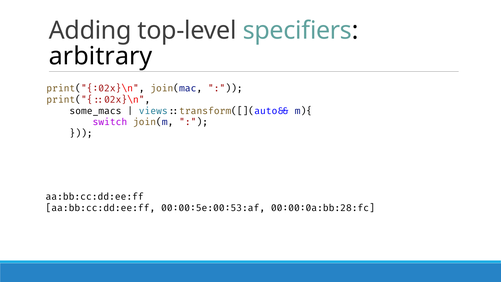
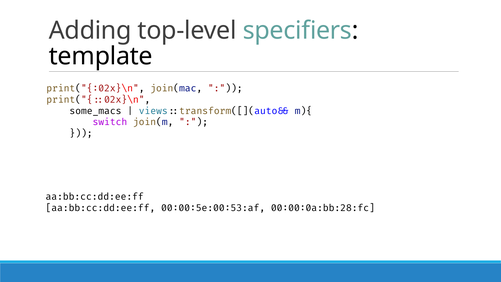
arbitrary: arbitrary -> template
